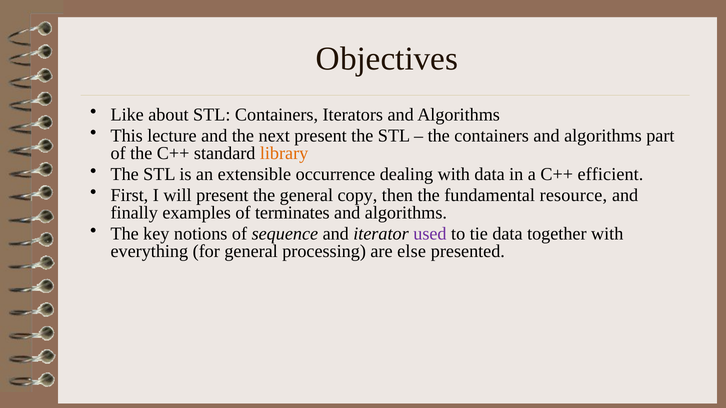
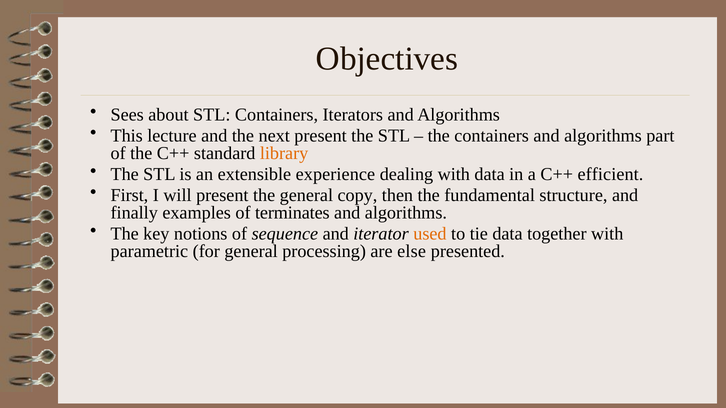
Like: Like -> Sees
occurrence: occurrence -> experience
resource: resource -> structure
used colour: purple -> orange
everything: everything -> parametric
